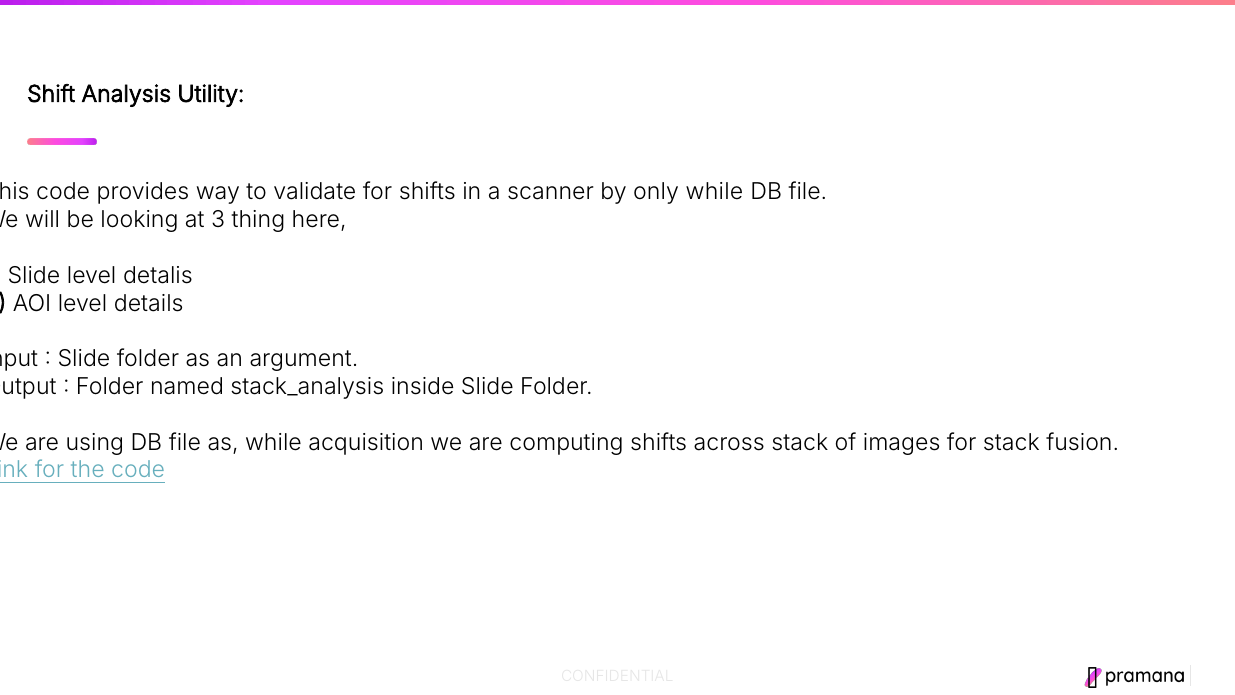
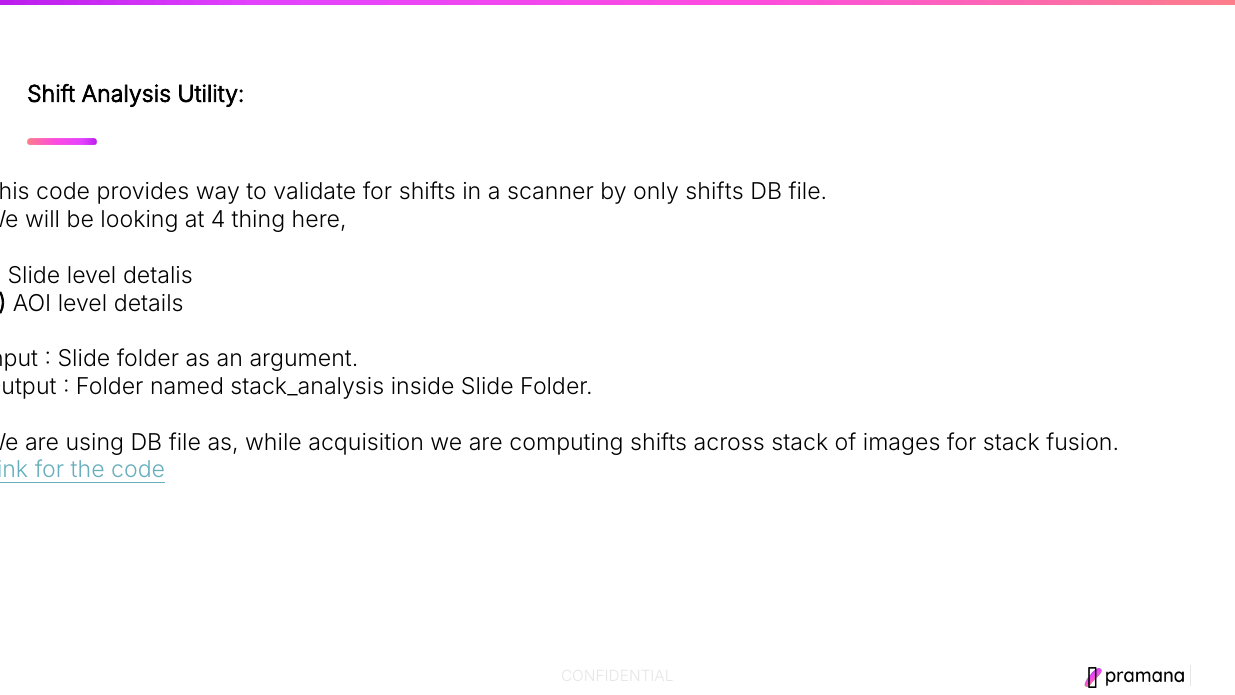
only while: while -> shifts
3: 3 -> 4
